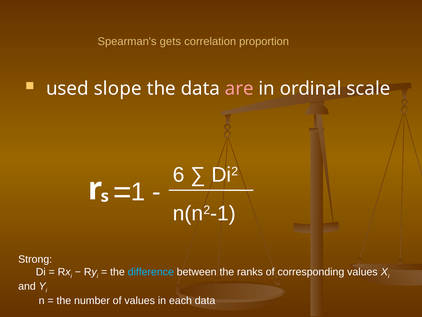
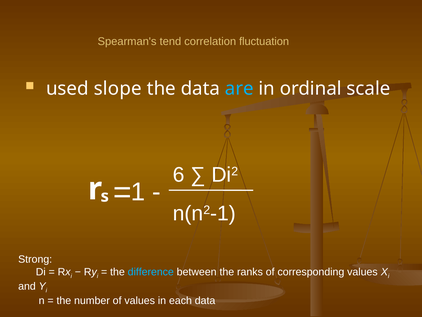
gets: gets -> tend
proportion: proportion -> fluctuation
are colour: pink -> light blue
